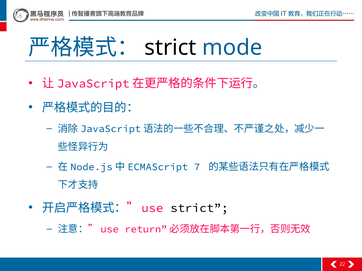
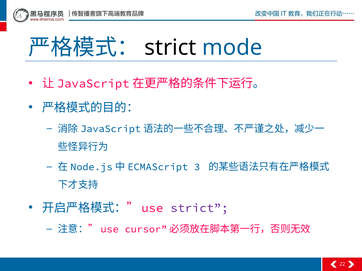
7: 7 -> 3
strict at (199, 208) colour: black -> purple
return: return -> cursor
